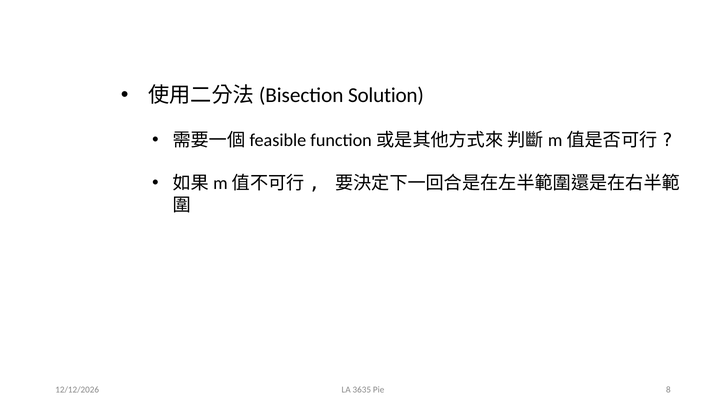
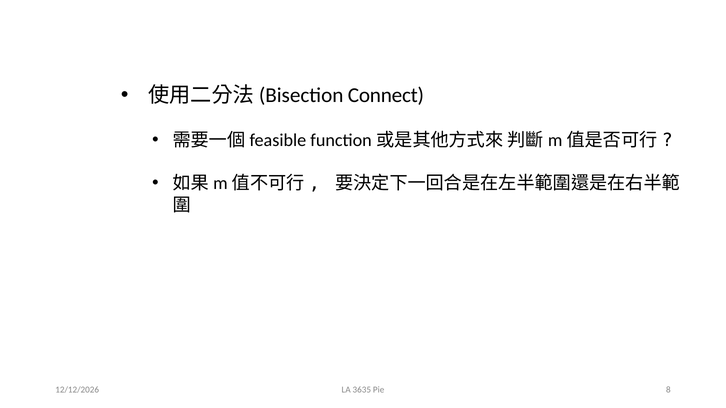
Solution: Solution -> Connect
